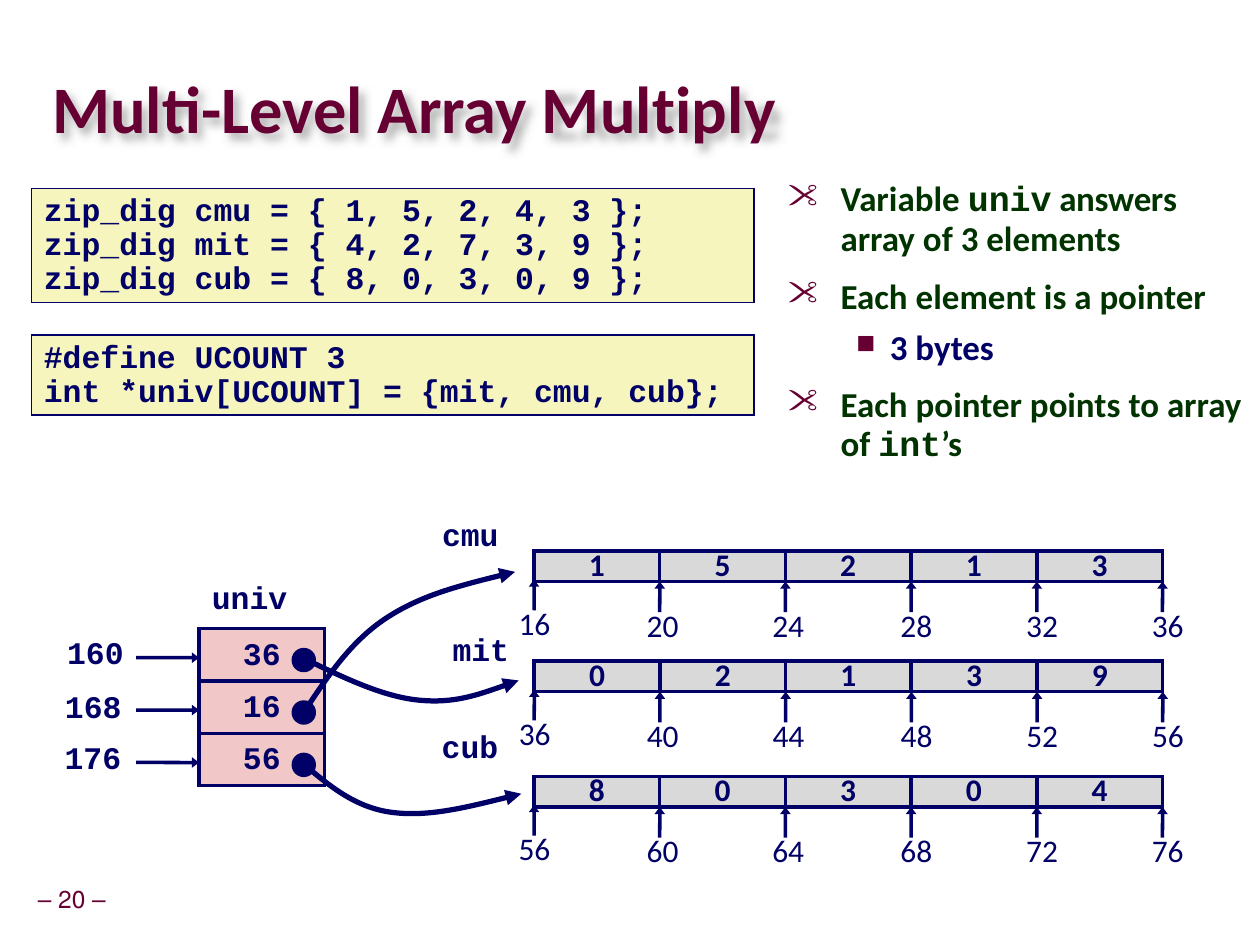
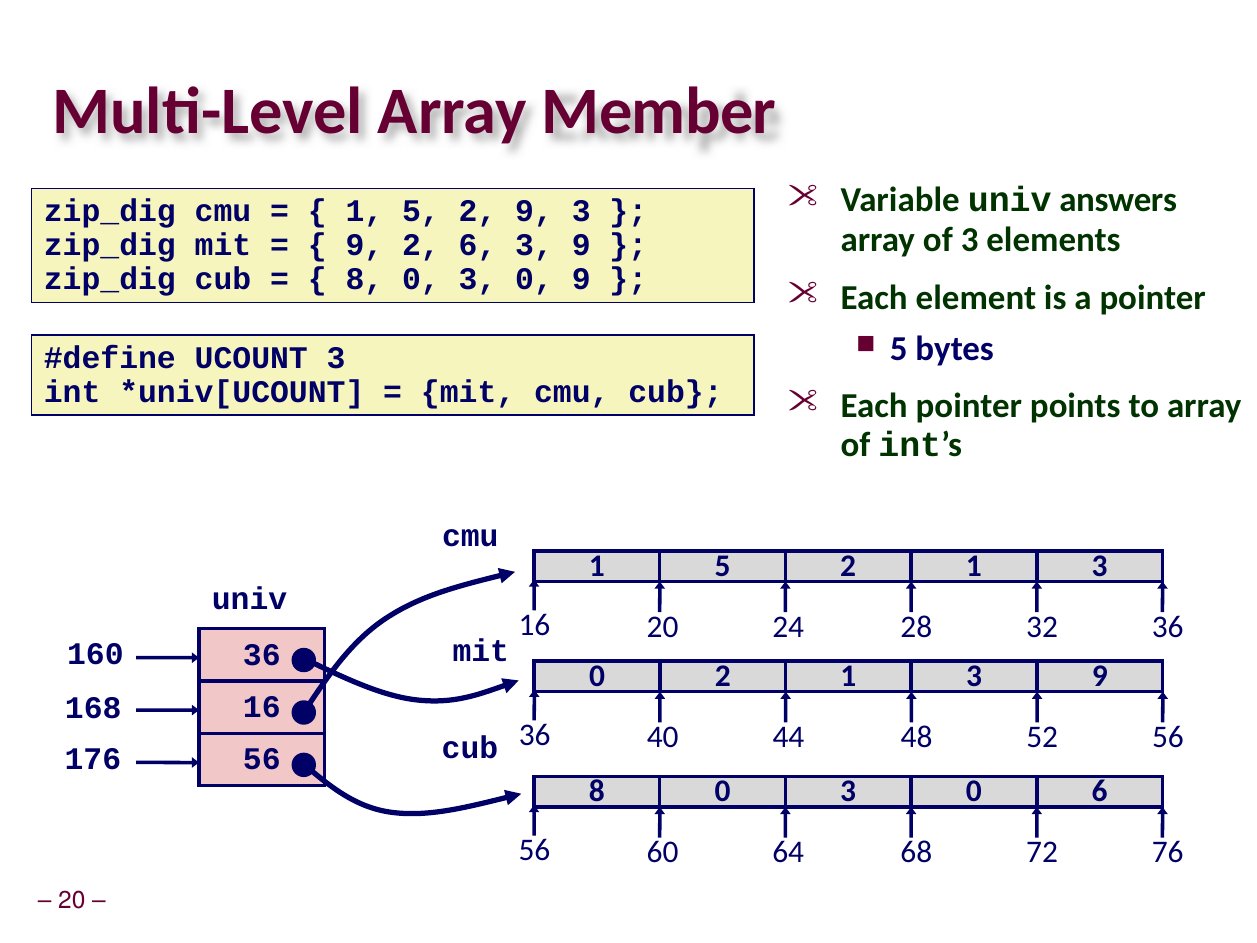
Multiply: Multiply -> Member
2 4: 4 -> 9
4 at (364, 245): 4 -> 9
2 7: 7 -> 6
3 at (899, 349): 3 -> 5
0 4: 4 -> 6
